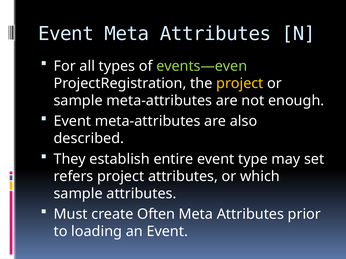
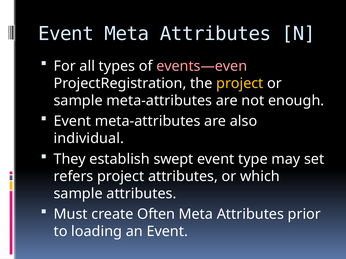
events—even colour: light green -> pink
described: described -> individual
entire: entire -> swept
